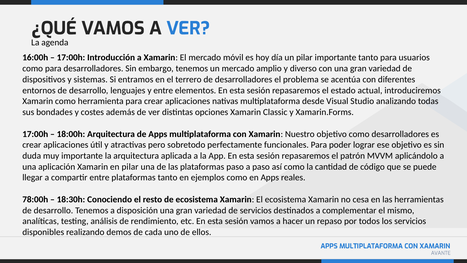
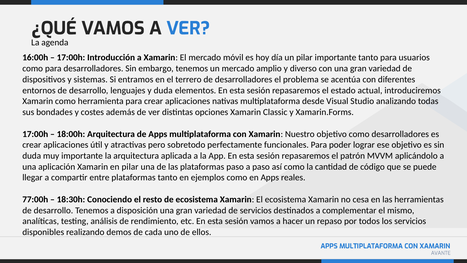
y entre: entre -> duda
78:00h: 78:00h -> 77:00h
